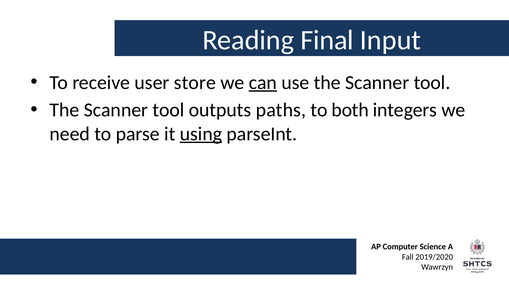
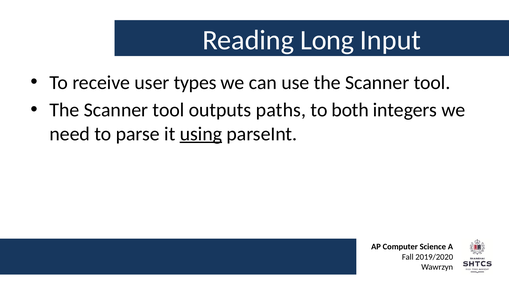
Final: Final -> Long
store: store -> types
can underline: present -> none
